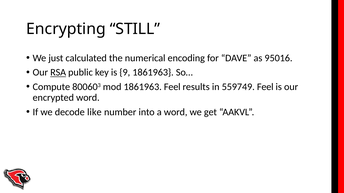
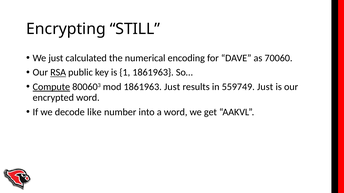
95016: 95016 -> 70060
9: 9 -> 1
Compute underline: none -> present
1861963 Feel: Feel -> Just
559749 Feel: Feel -> Just
